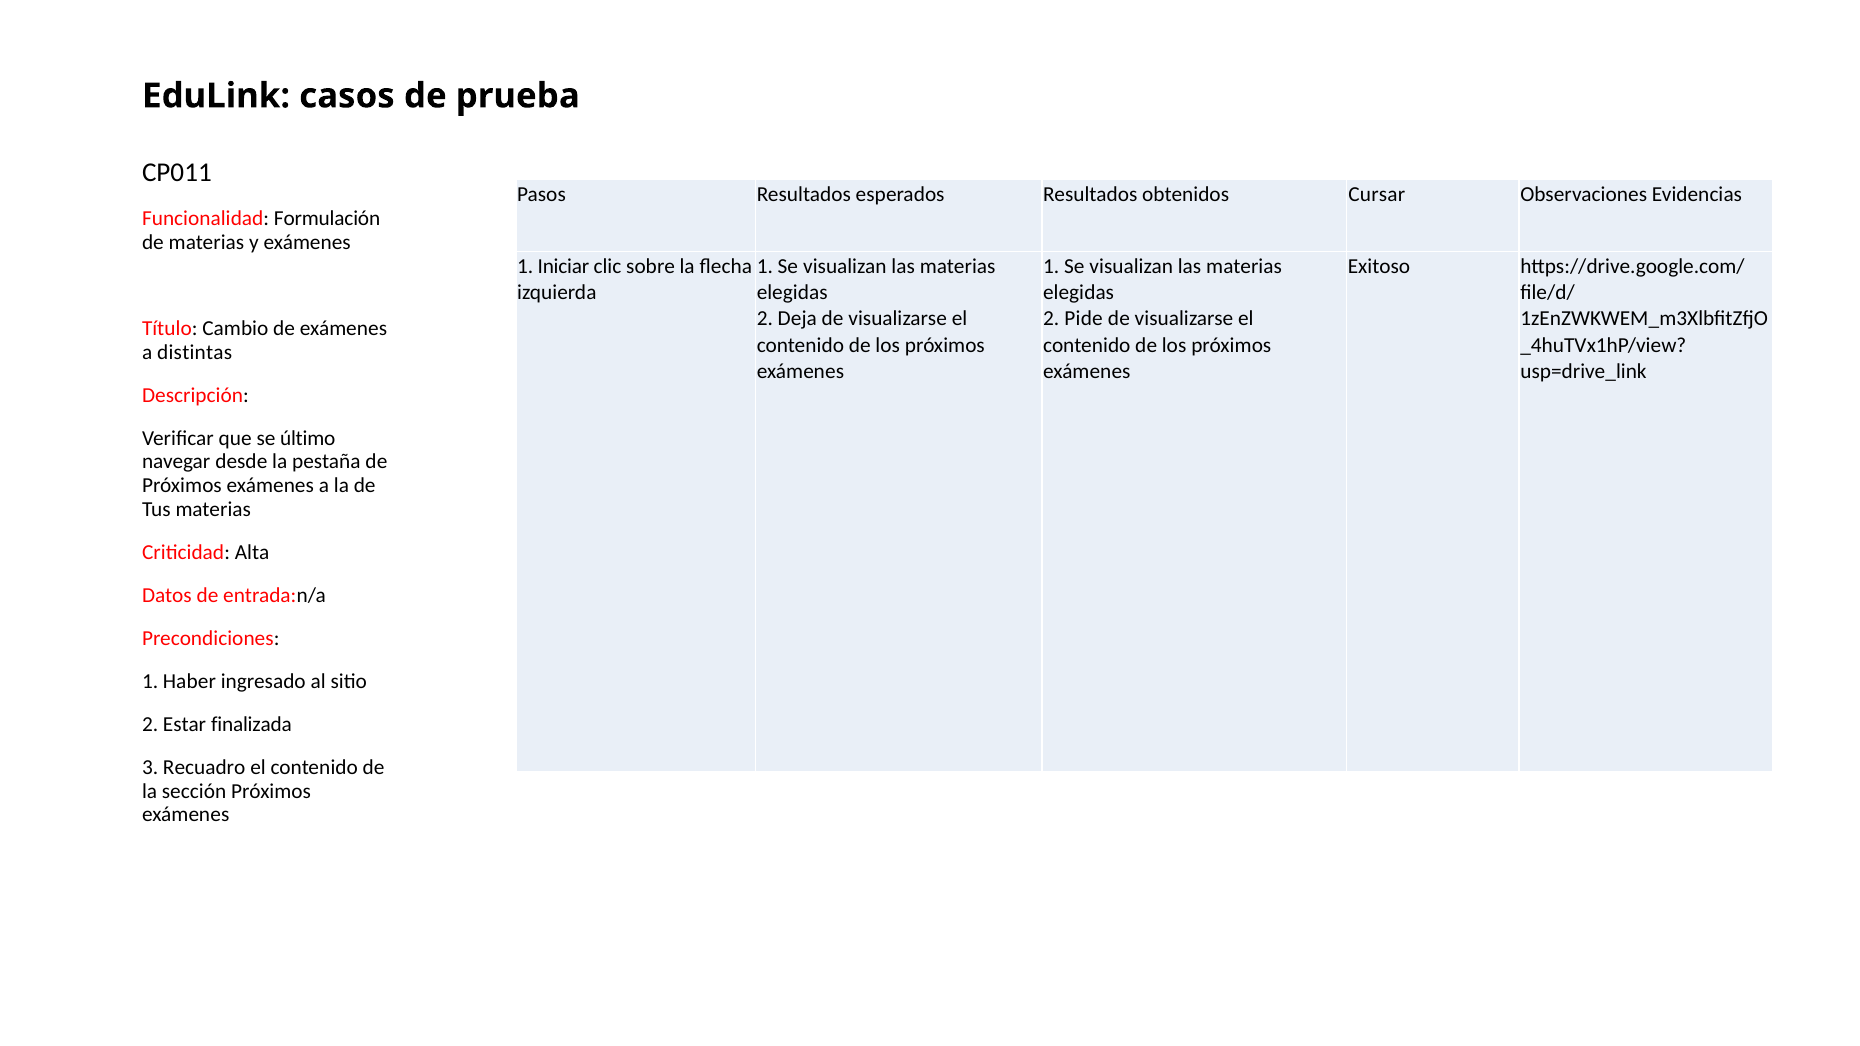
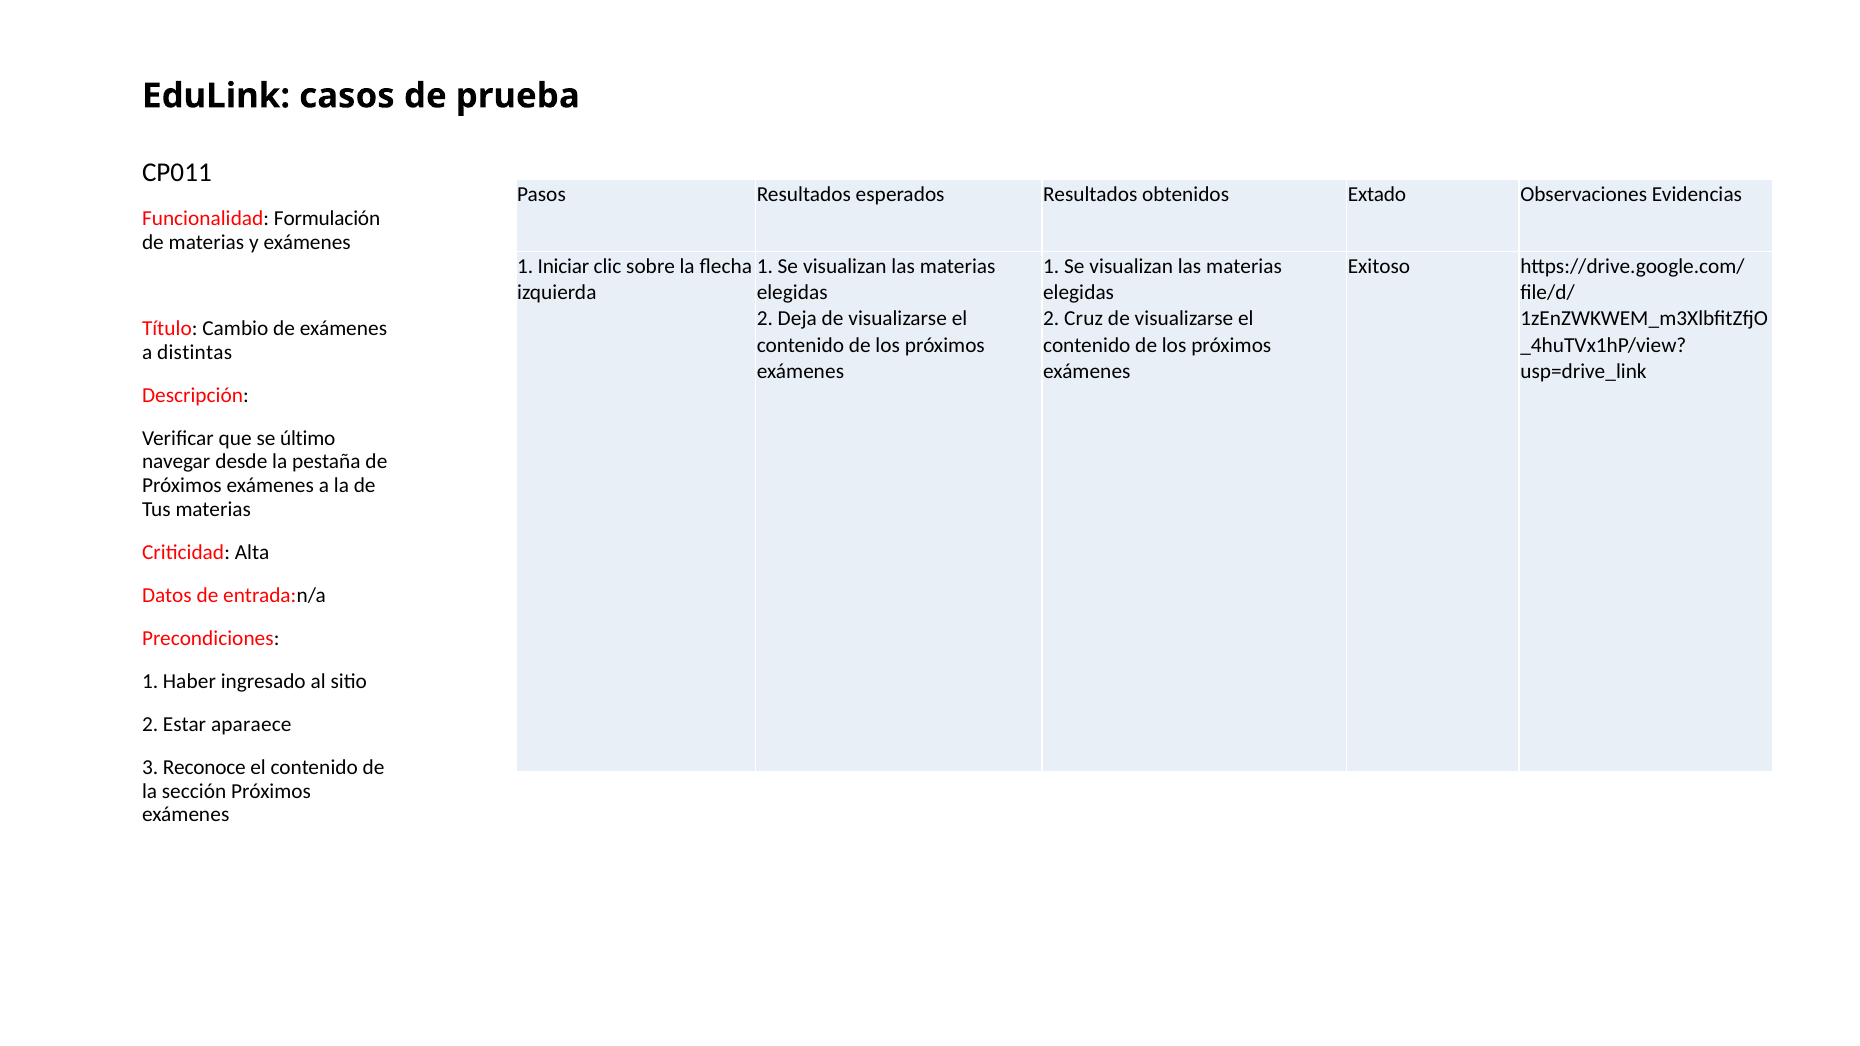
Cursar: Cursar -> Extado
Pide: Pide -> Cruz
finalizada: finalizada -> aparaece
Recuadro: Recuadro -> Reconoce
